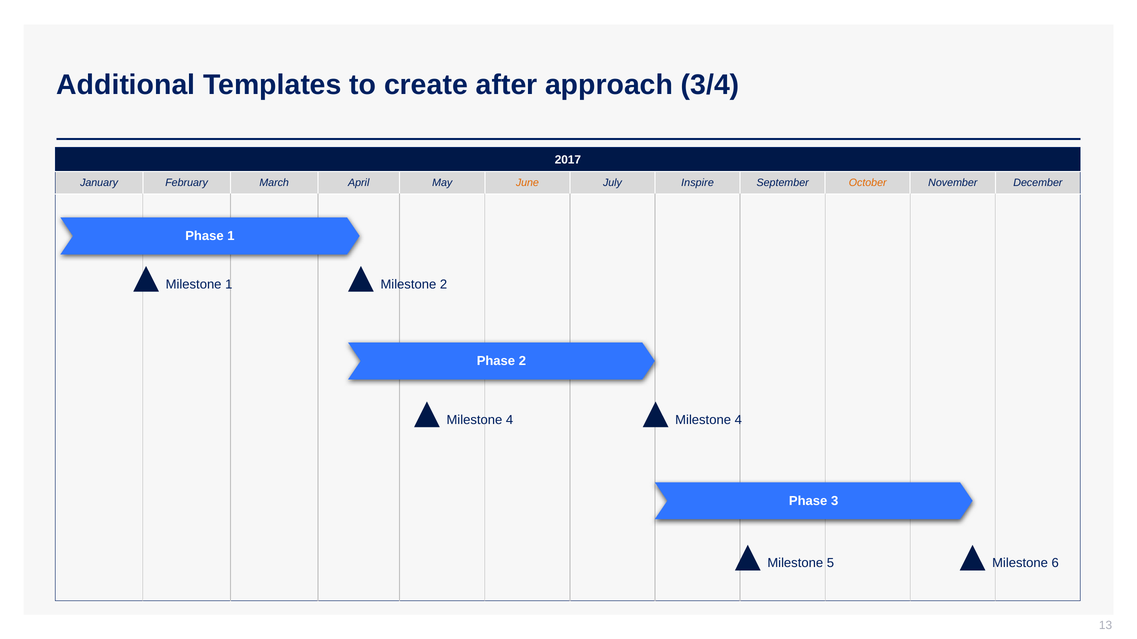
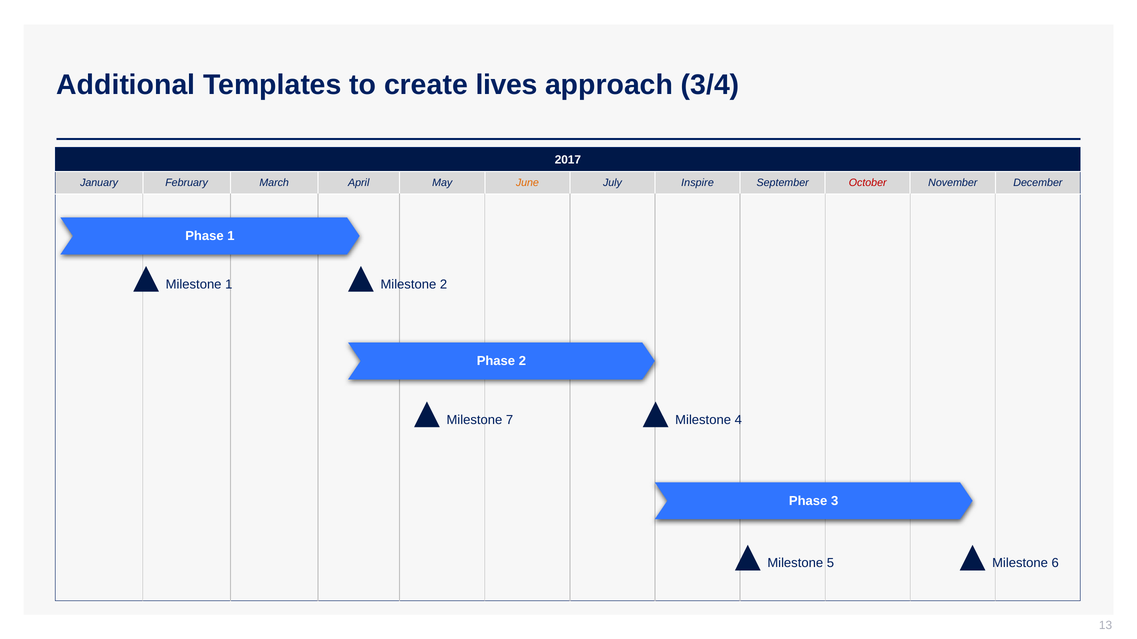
after: after -> lives
October colour: orange -> red
4 at (510, 420): 4 -> 7
